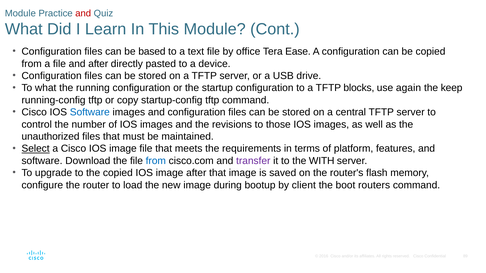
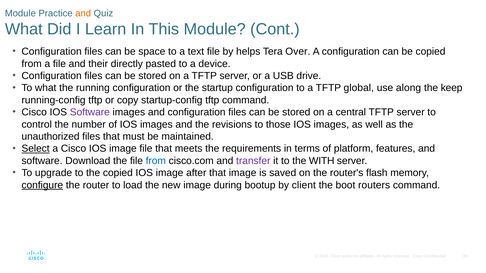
and at (83, 13) colour: red -> orange
based: based -> space
office: office -> helps
Ease: Ease -> Over
and after: after -> their
blocks: blocks -> global
again: again -> along
Software at (90, 112) colour: blue -> purple
configure underline: none -> present
